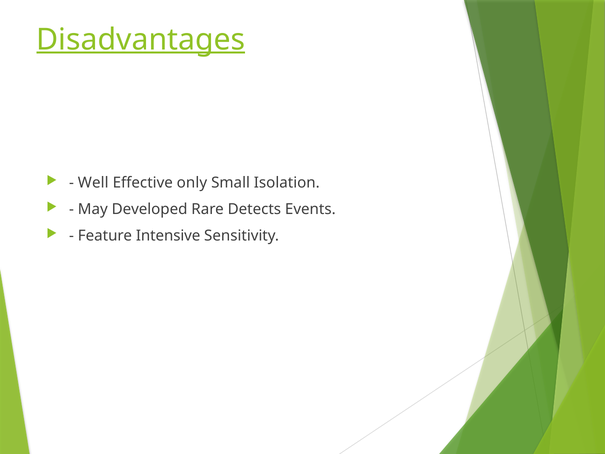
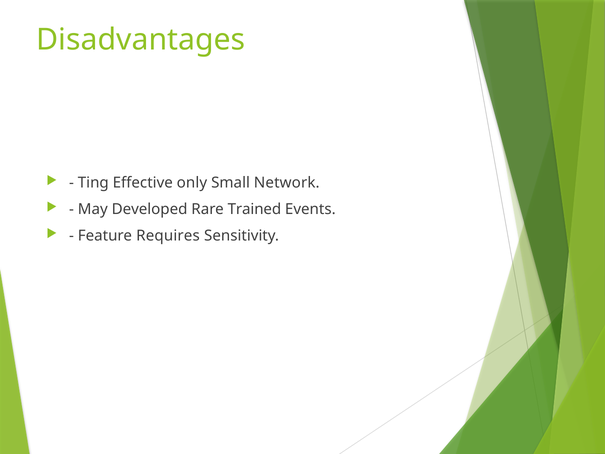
Disadvantages underline: present -> none
Well: Well -> Ting
Isolation: Isolation -> Network
Detects: Detects -> Trained
Intensive: Intensive -> Requires
